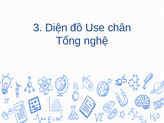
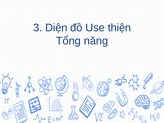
chân: chân -> thiện
nghệ: nghệ -> năng
